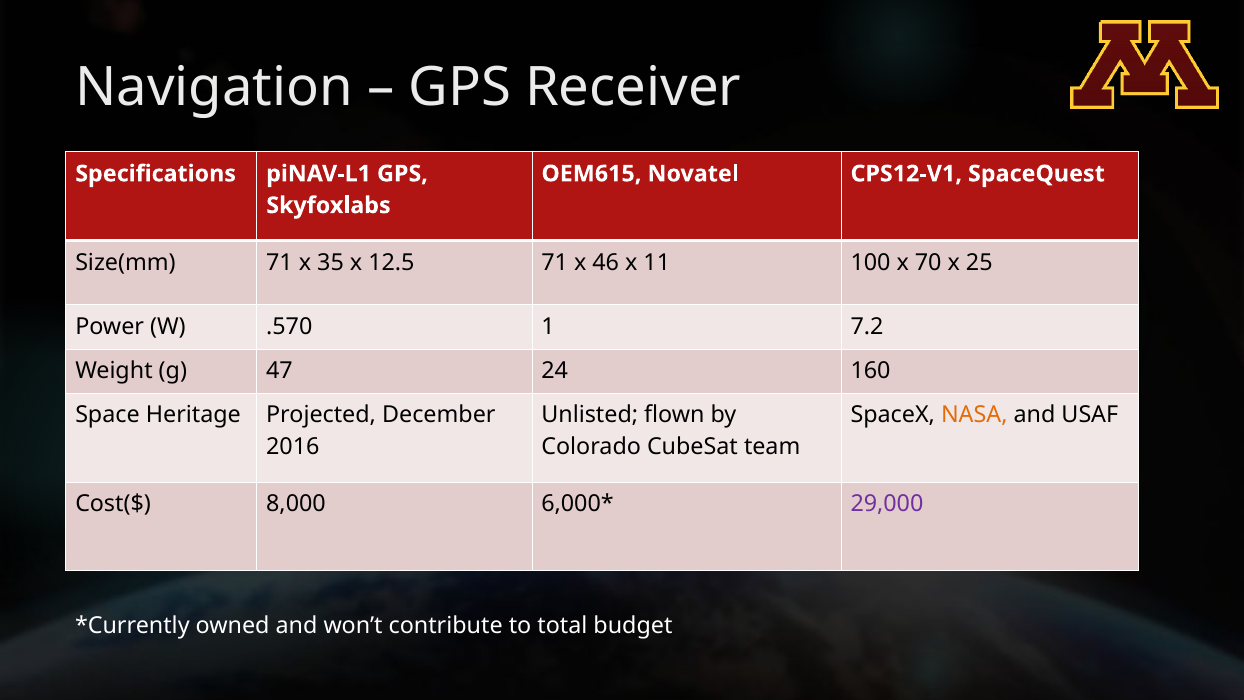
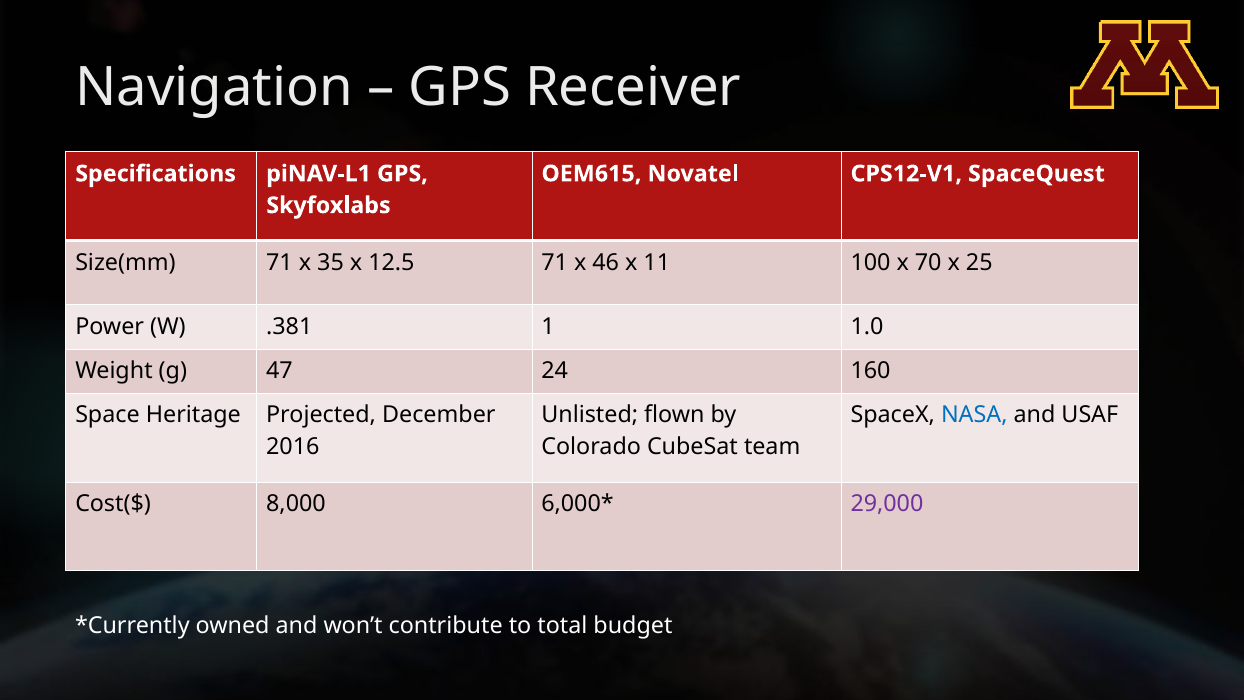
.570: .570 -> .381
7.2: 7.2 -> 1.0
NASA colour: orange -> blue
